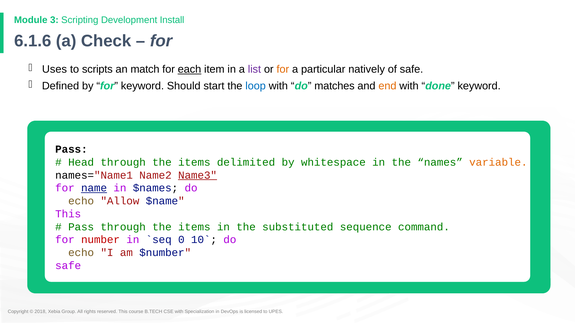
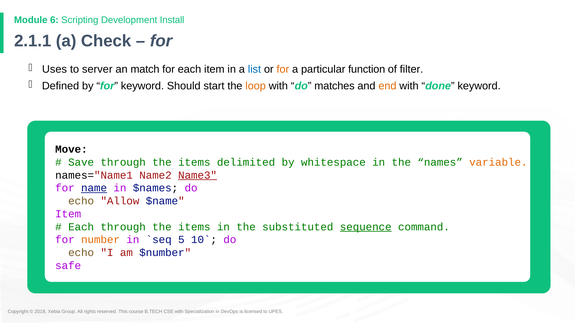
3: 3 -> 6
6.1.6: 6.1.6 -> 2.1.1
scripts: scripts -> server
each at (189, 69) underline: present -> none
list colour: purple -> blue
natively: natively -> function
of safe: safe -> filter
loop colour: blue -> orange
Pass at (71, 150): Pass -> Move
Head: Head -> Save
This at (68, 214): This -> Item
Pass at (81, 227): Pass -> Each
sequence underline: none -> present
number colour: red -> orange
0: 0 -> 5
